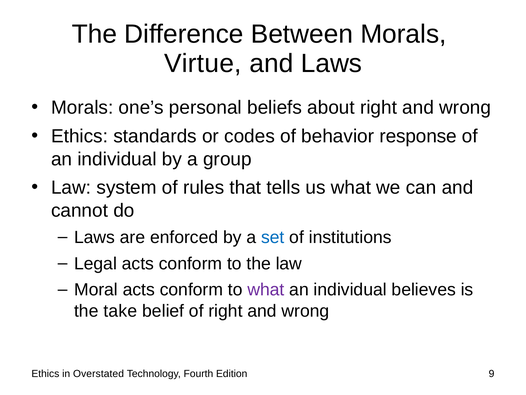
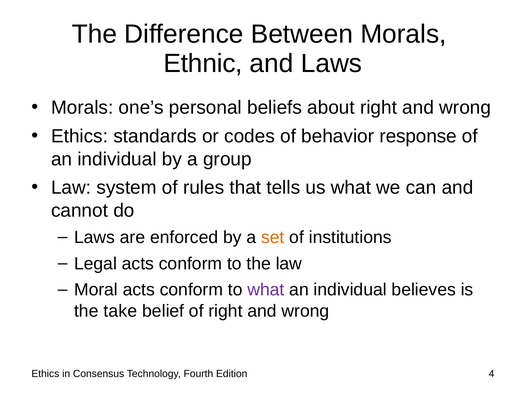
Virtue: Virtue -> Ethnic
set colour: blue -> orange
Overstated: Overstated -> Consensus
9: 9 -> 4
